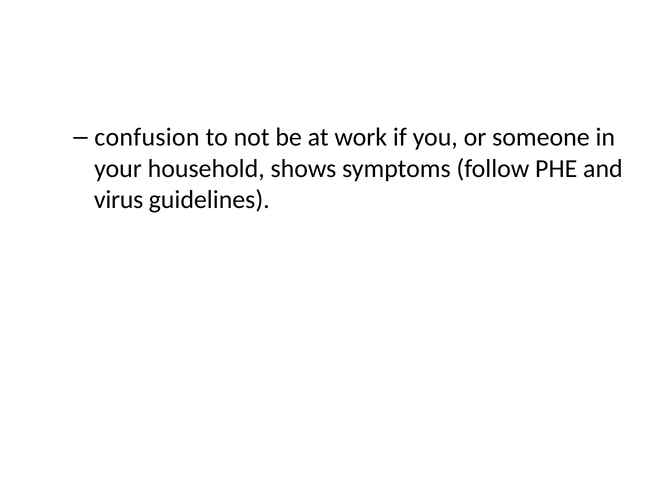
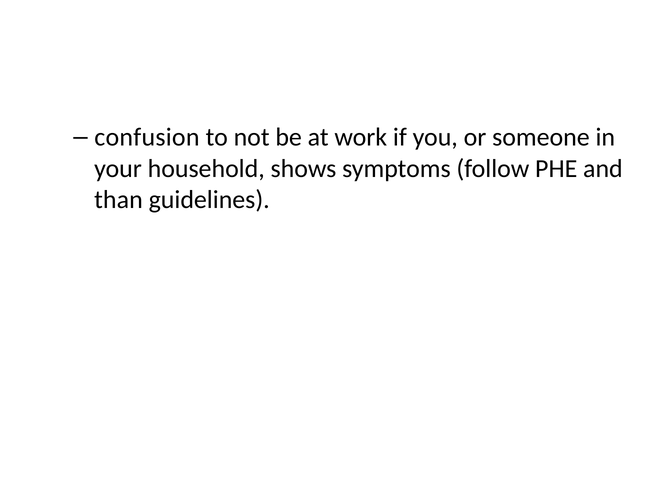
virus: virus -> than
